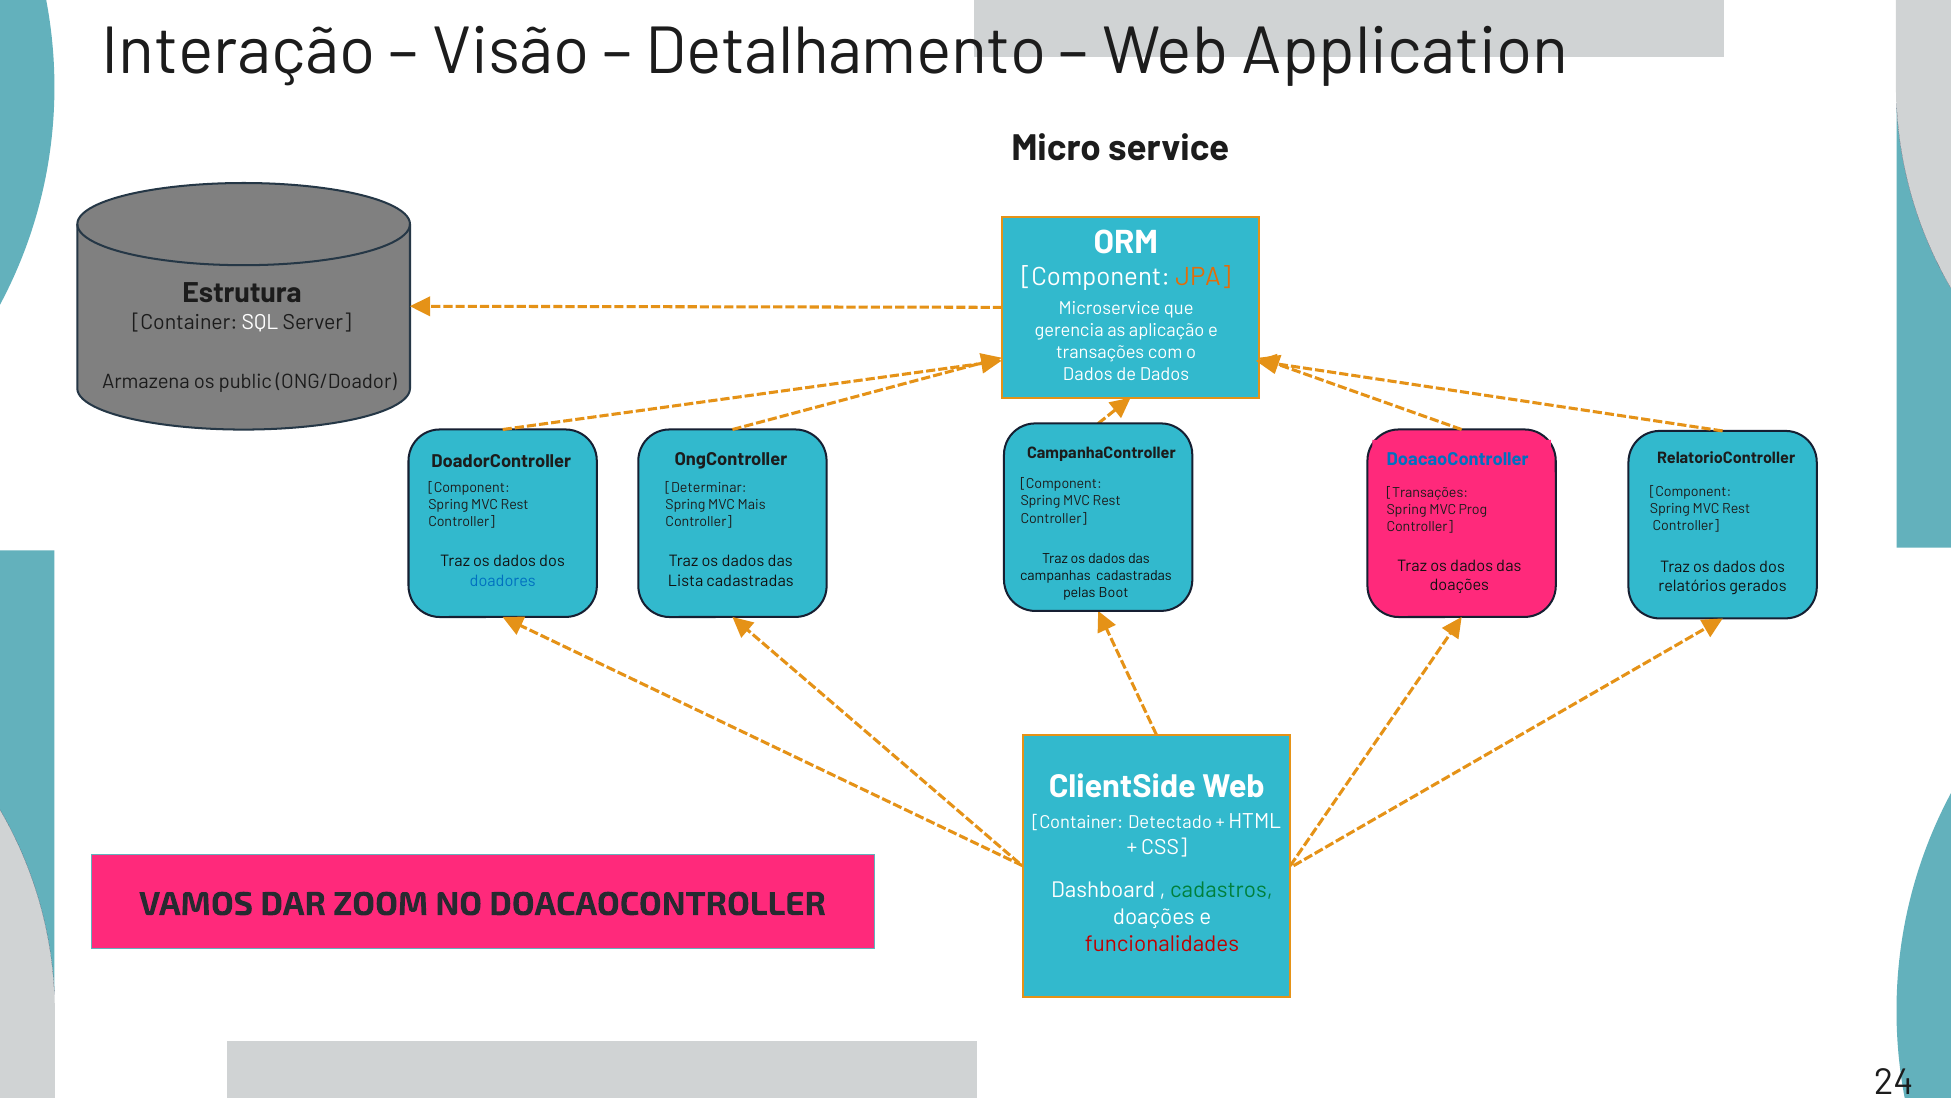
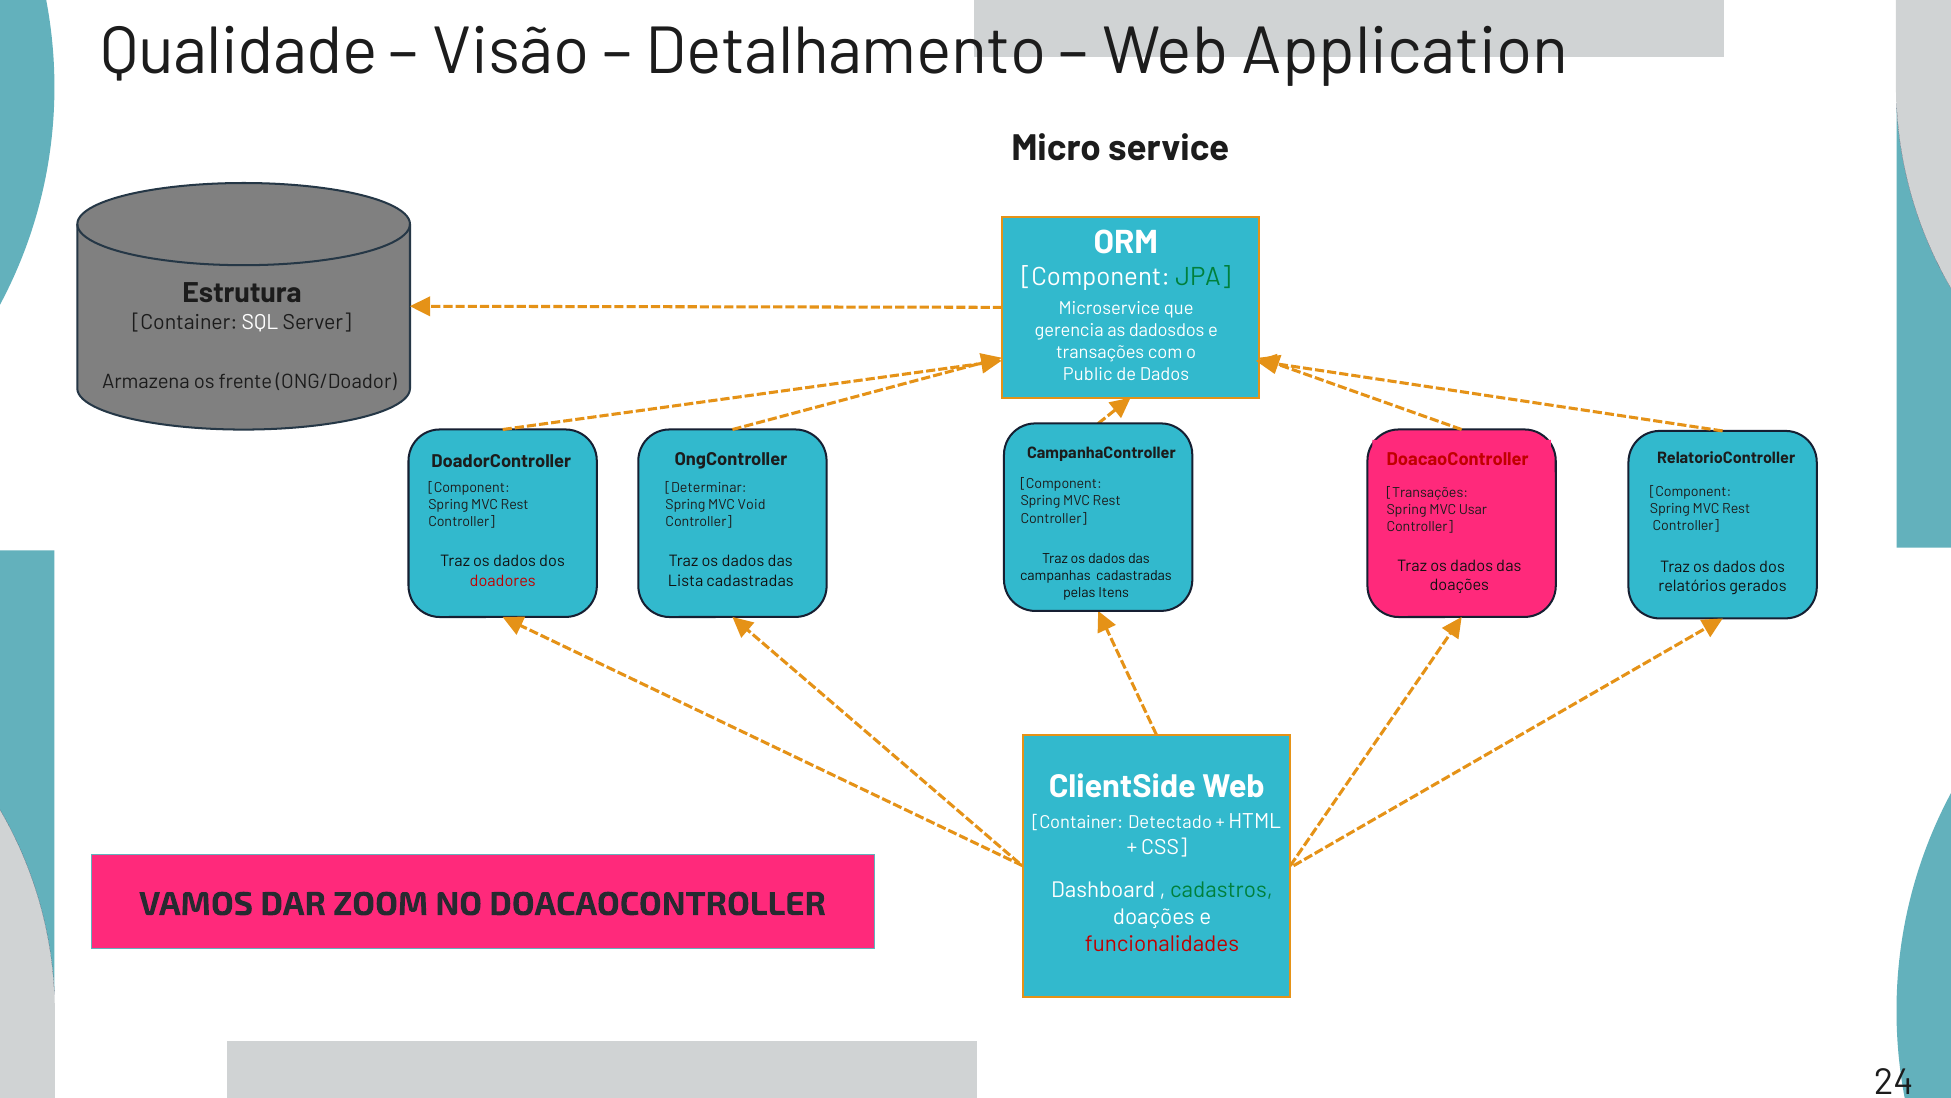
Interação: Interação -> Qualidade
JPA colour: orange -> green
aplicação: aplicação -> dadosdos
Dados at (1088, 375): Dados -> Public
public: public -> frente
DoacaoController at (1458, 459) colour: blue -> red
Mais: Mais -> Void
Prog: Prog -> Usar
doadores colour: blue -> red
Boot: Boot -> Itens
